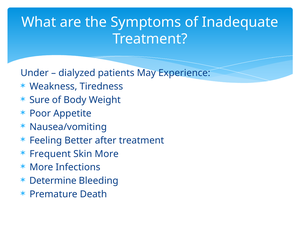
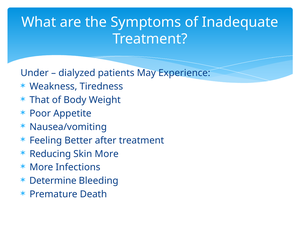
Sure: Sure -> That
Frequent: Frequent -> Reducing
